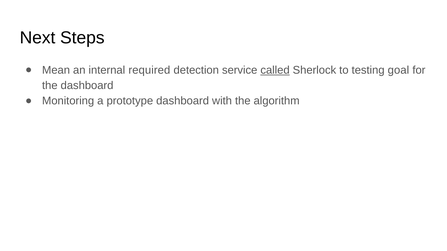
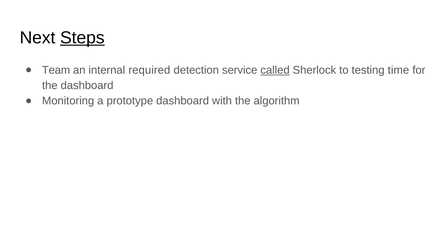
Steps underline: none -> present
Mean: Mean -> Team
goal: goal -> time
